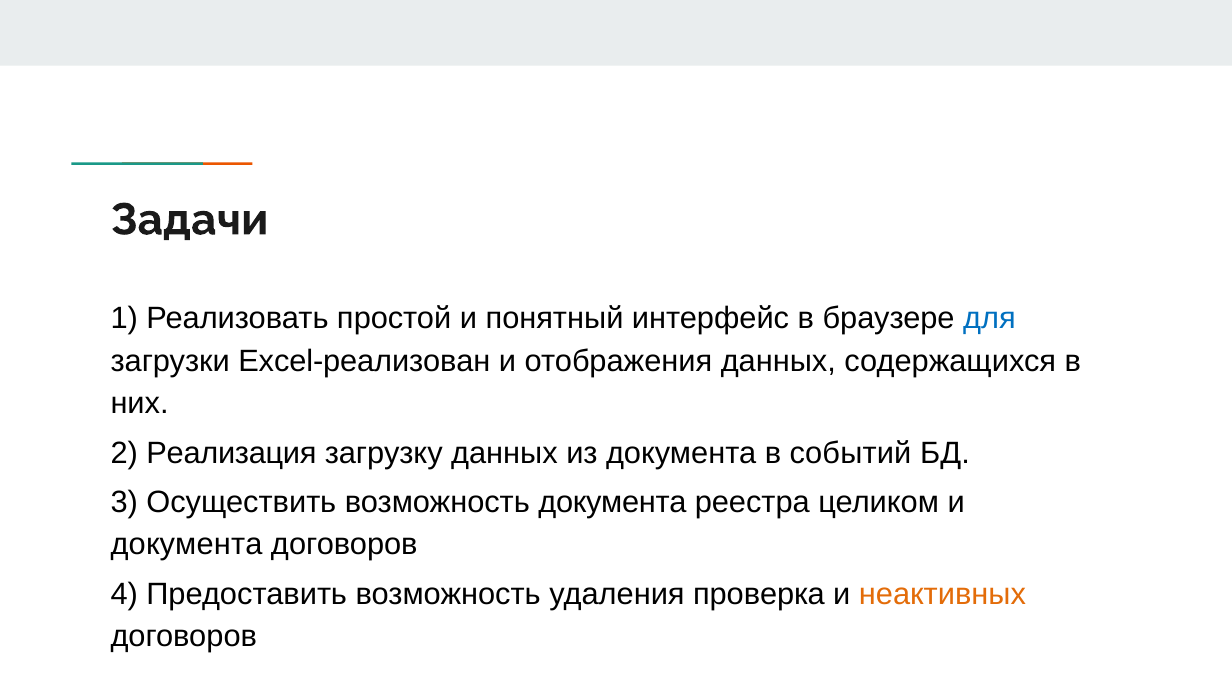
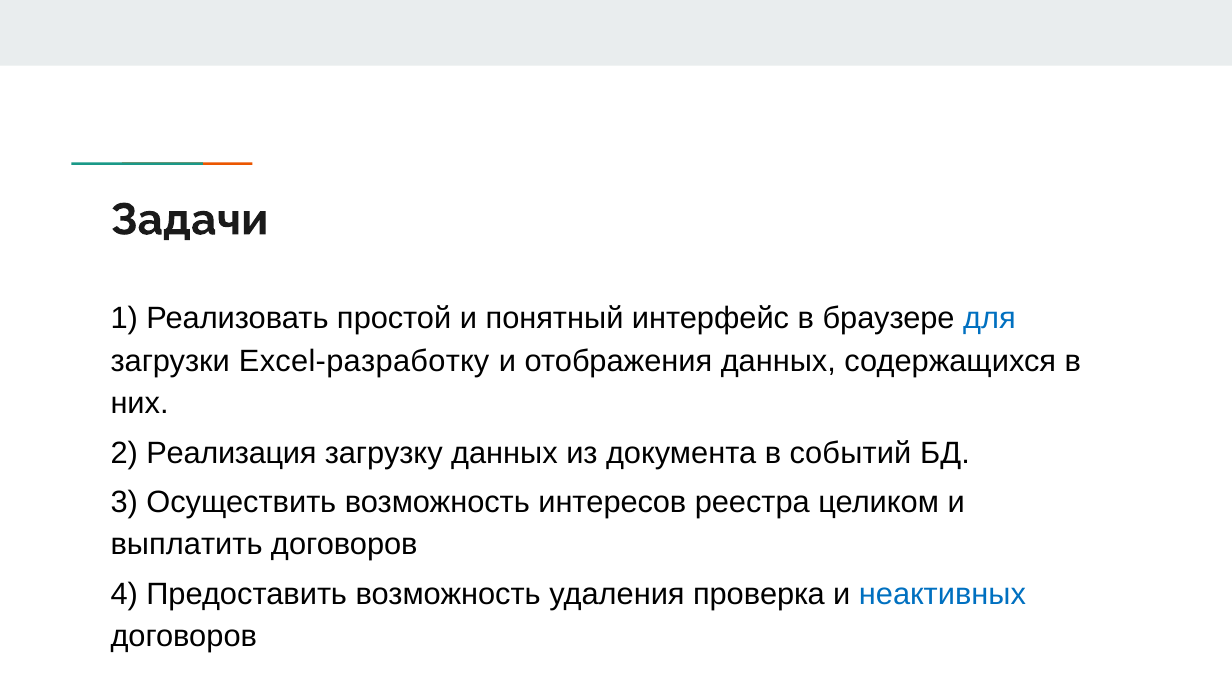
Excel-реализован: Excel-реализован -> Excel-разработку
возможность документа: документа -> интересов
документа at (187, 545): документа -> выплатить
неактивных colour: orange -> blue
